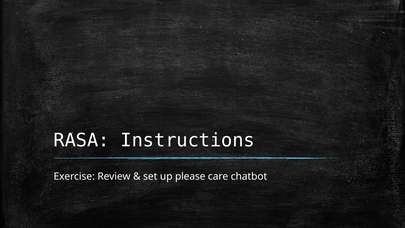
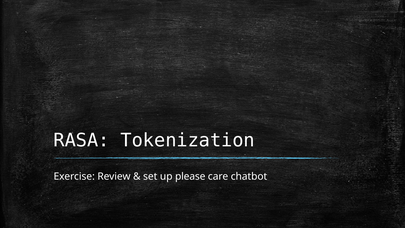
Instructions: Instructions -> Tokenization
